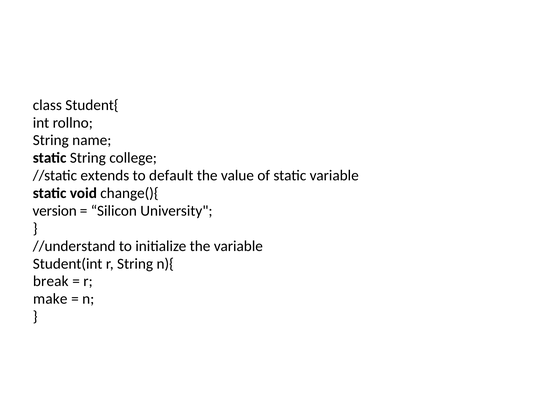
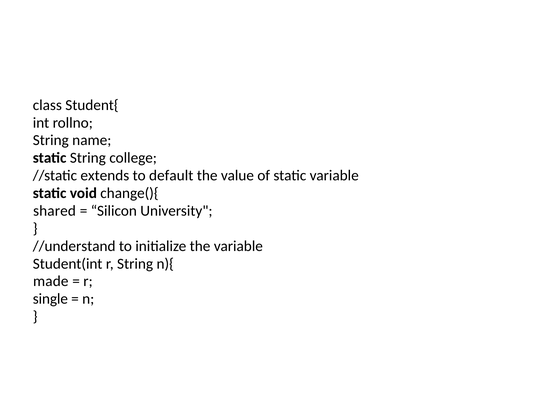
version: version -> shared
break: break -> made
make: make -> single
